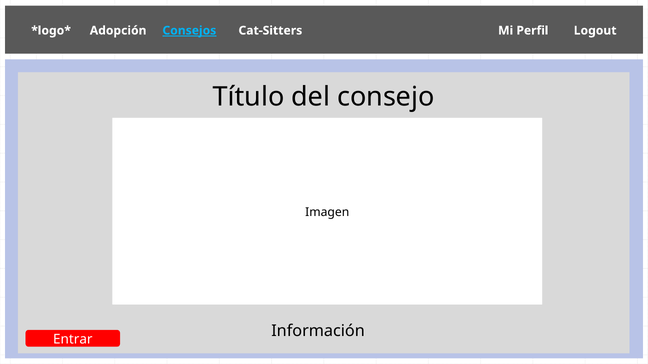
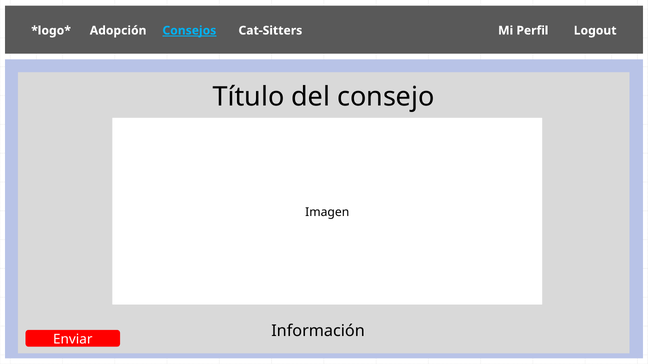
Entrar: Entrar -> Enviar
